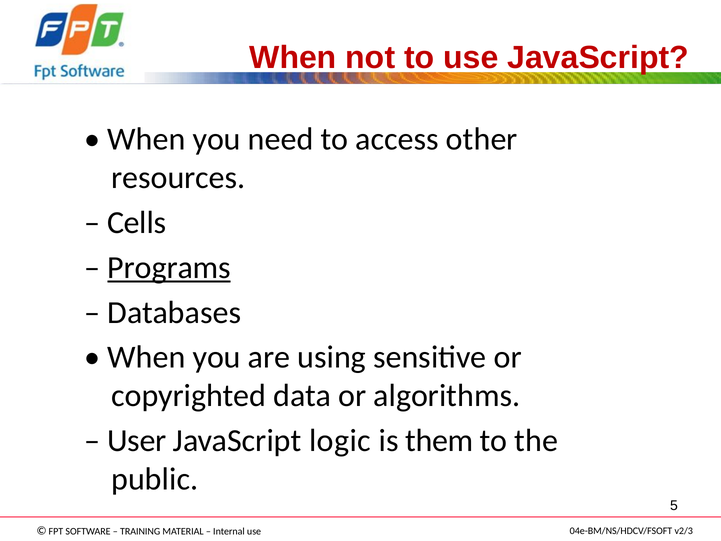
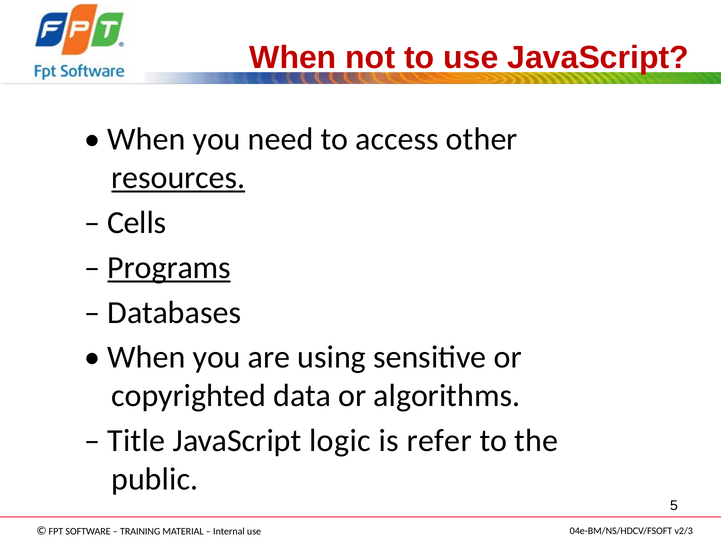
resources underline: none -> present
User: User -> Title
them: them -> refer
